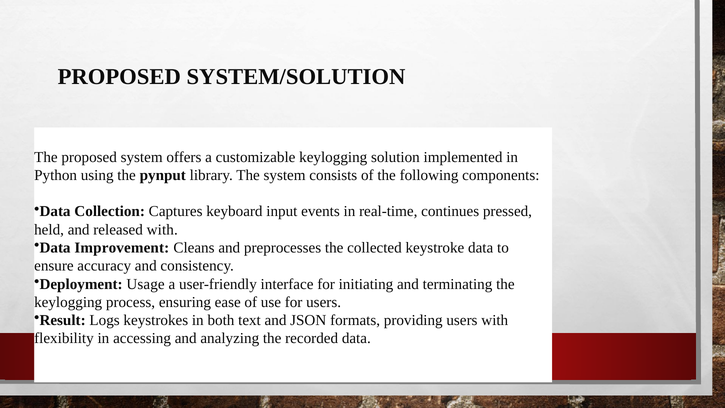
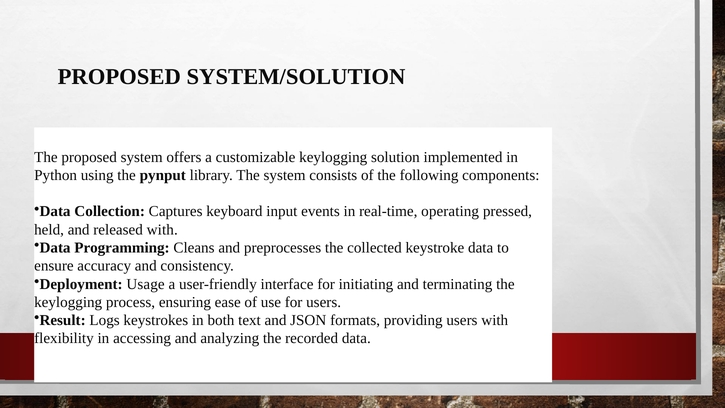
continues: continues -> operating
Improvement: Improvement -> Programming
